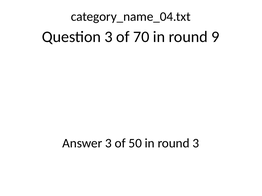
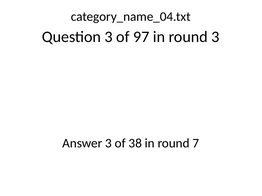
70: 70 -> 97
round 9: 9 -> 3
50: 50 -> 38
round 3: 3 -> 7
